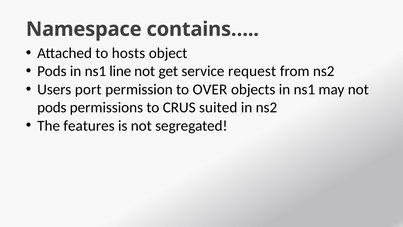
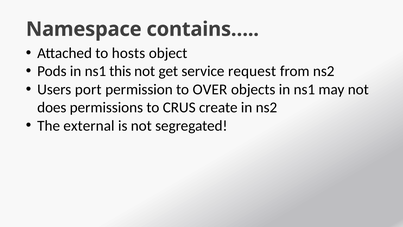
line: line -> this
pods at (52, 107): pods -> does
suited: suited -> create
features: features -> external
